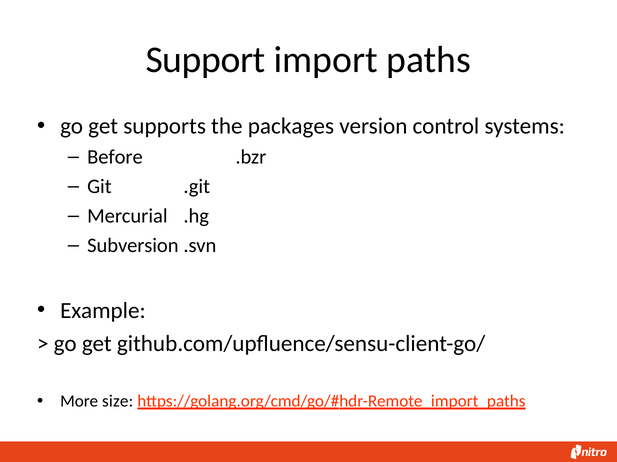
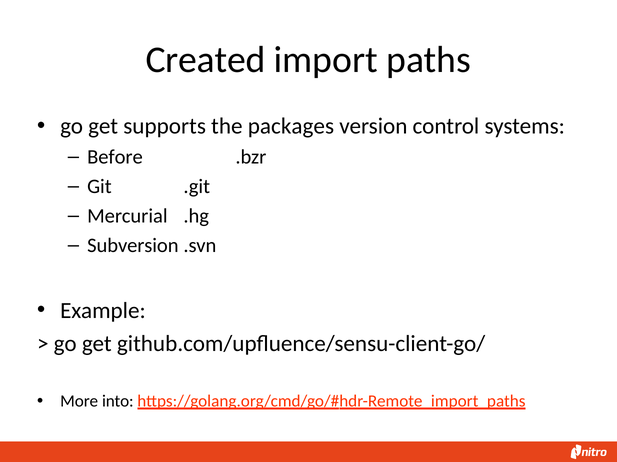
Support: Support -> Created
size: size -> into
